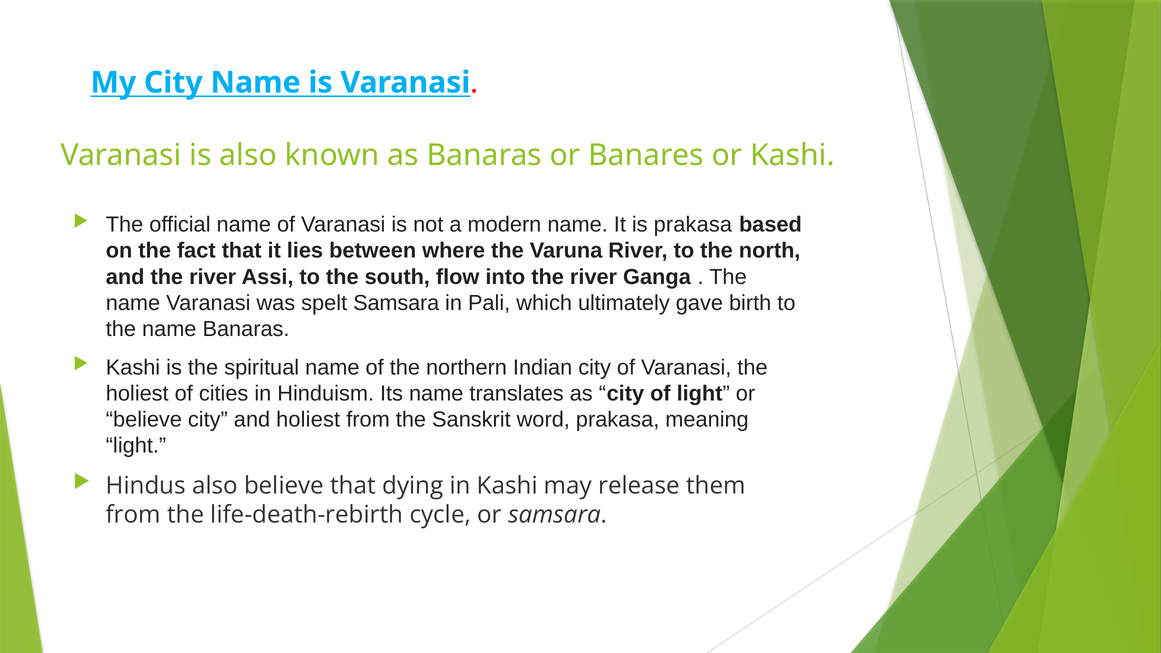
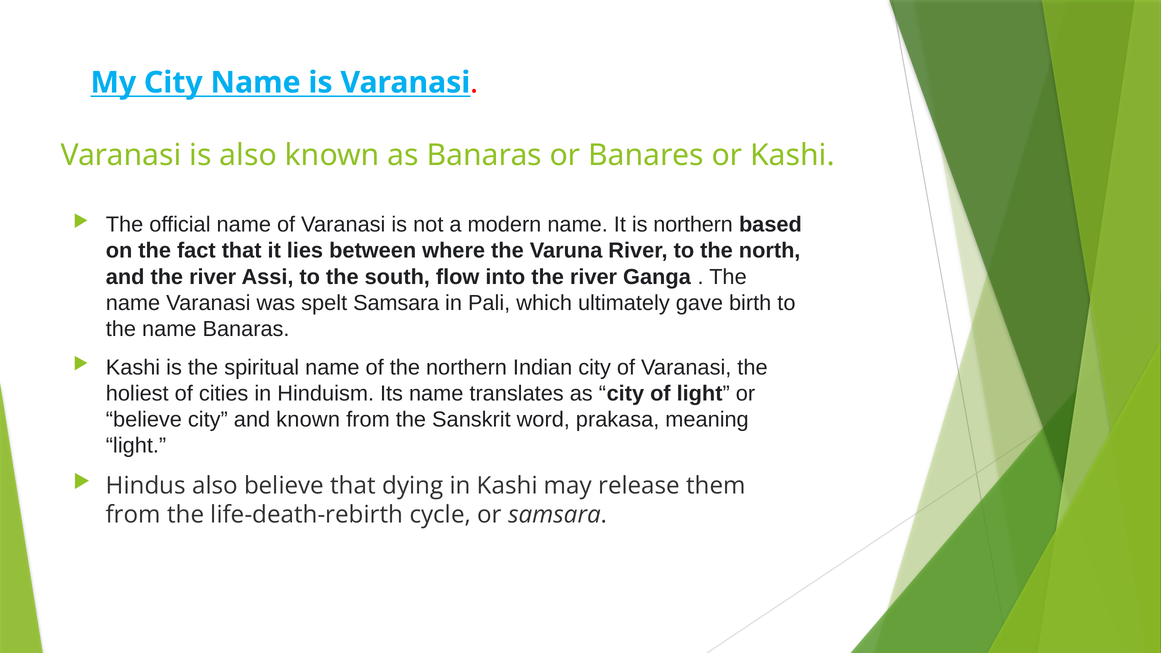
is prakasa: prakasa -> northern
and holiest: holiest -> known
